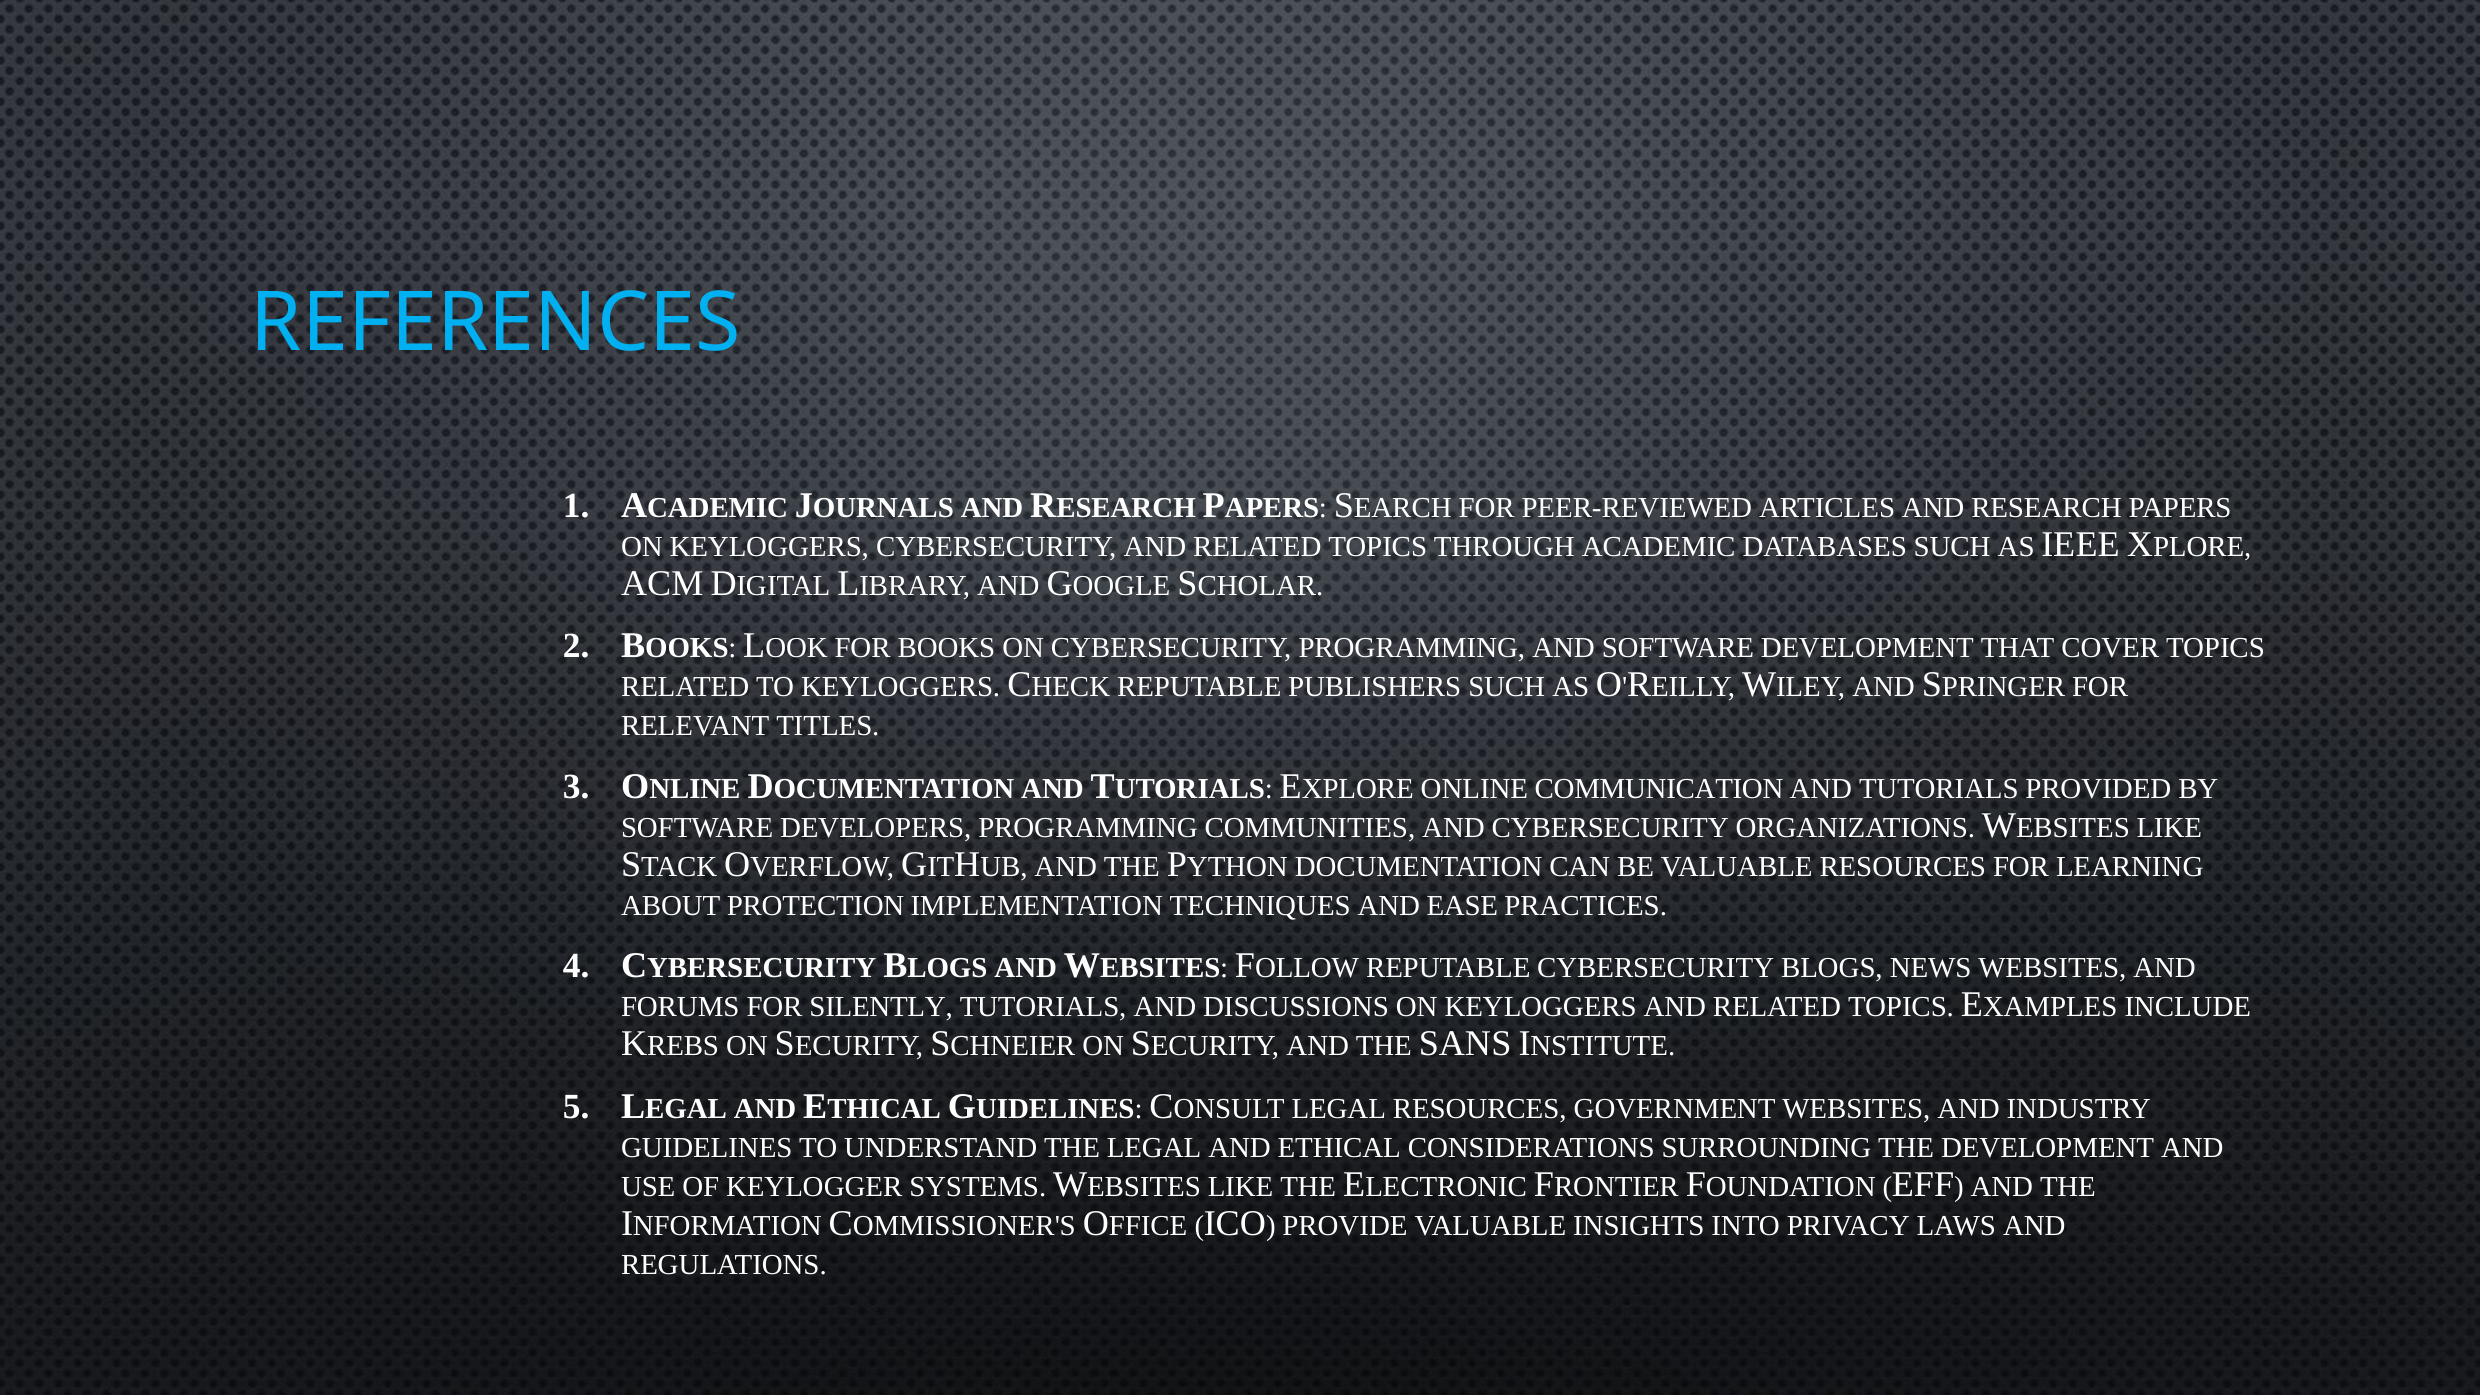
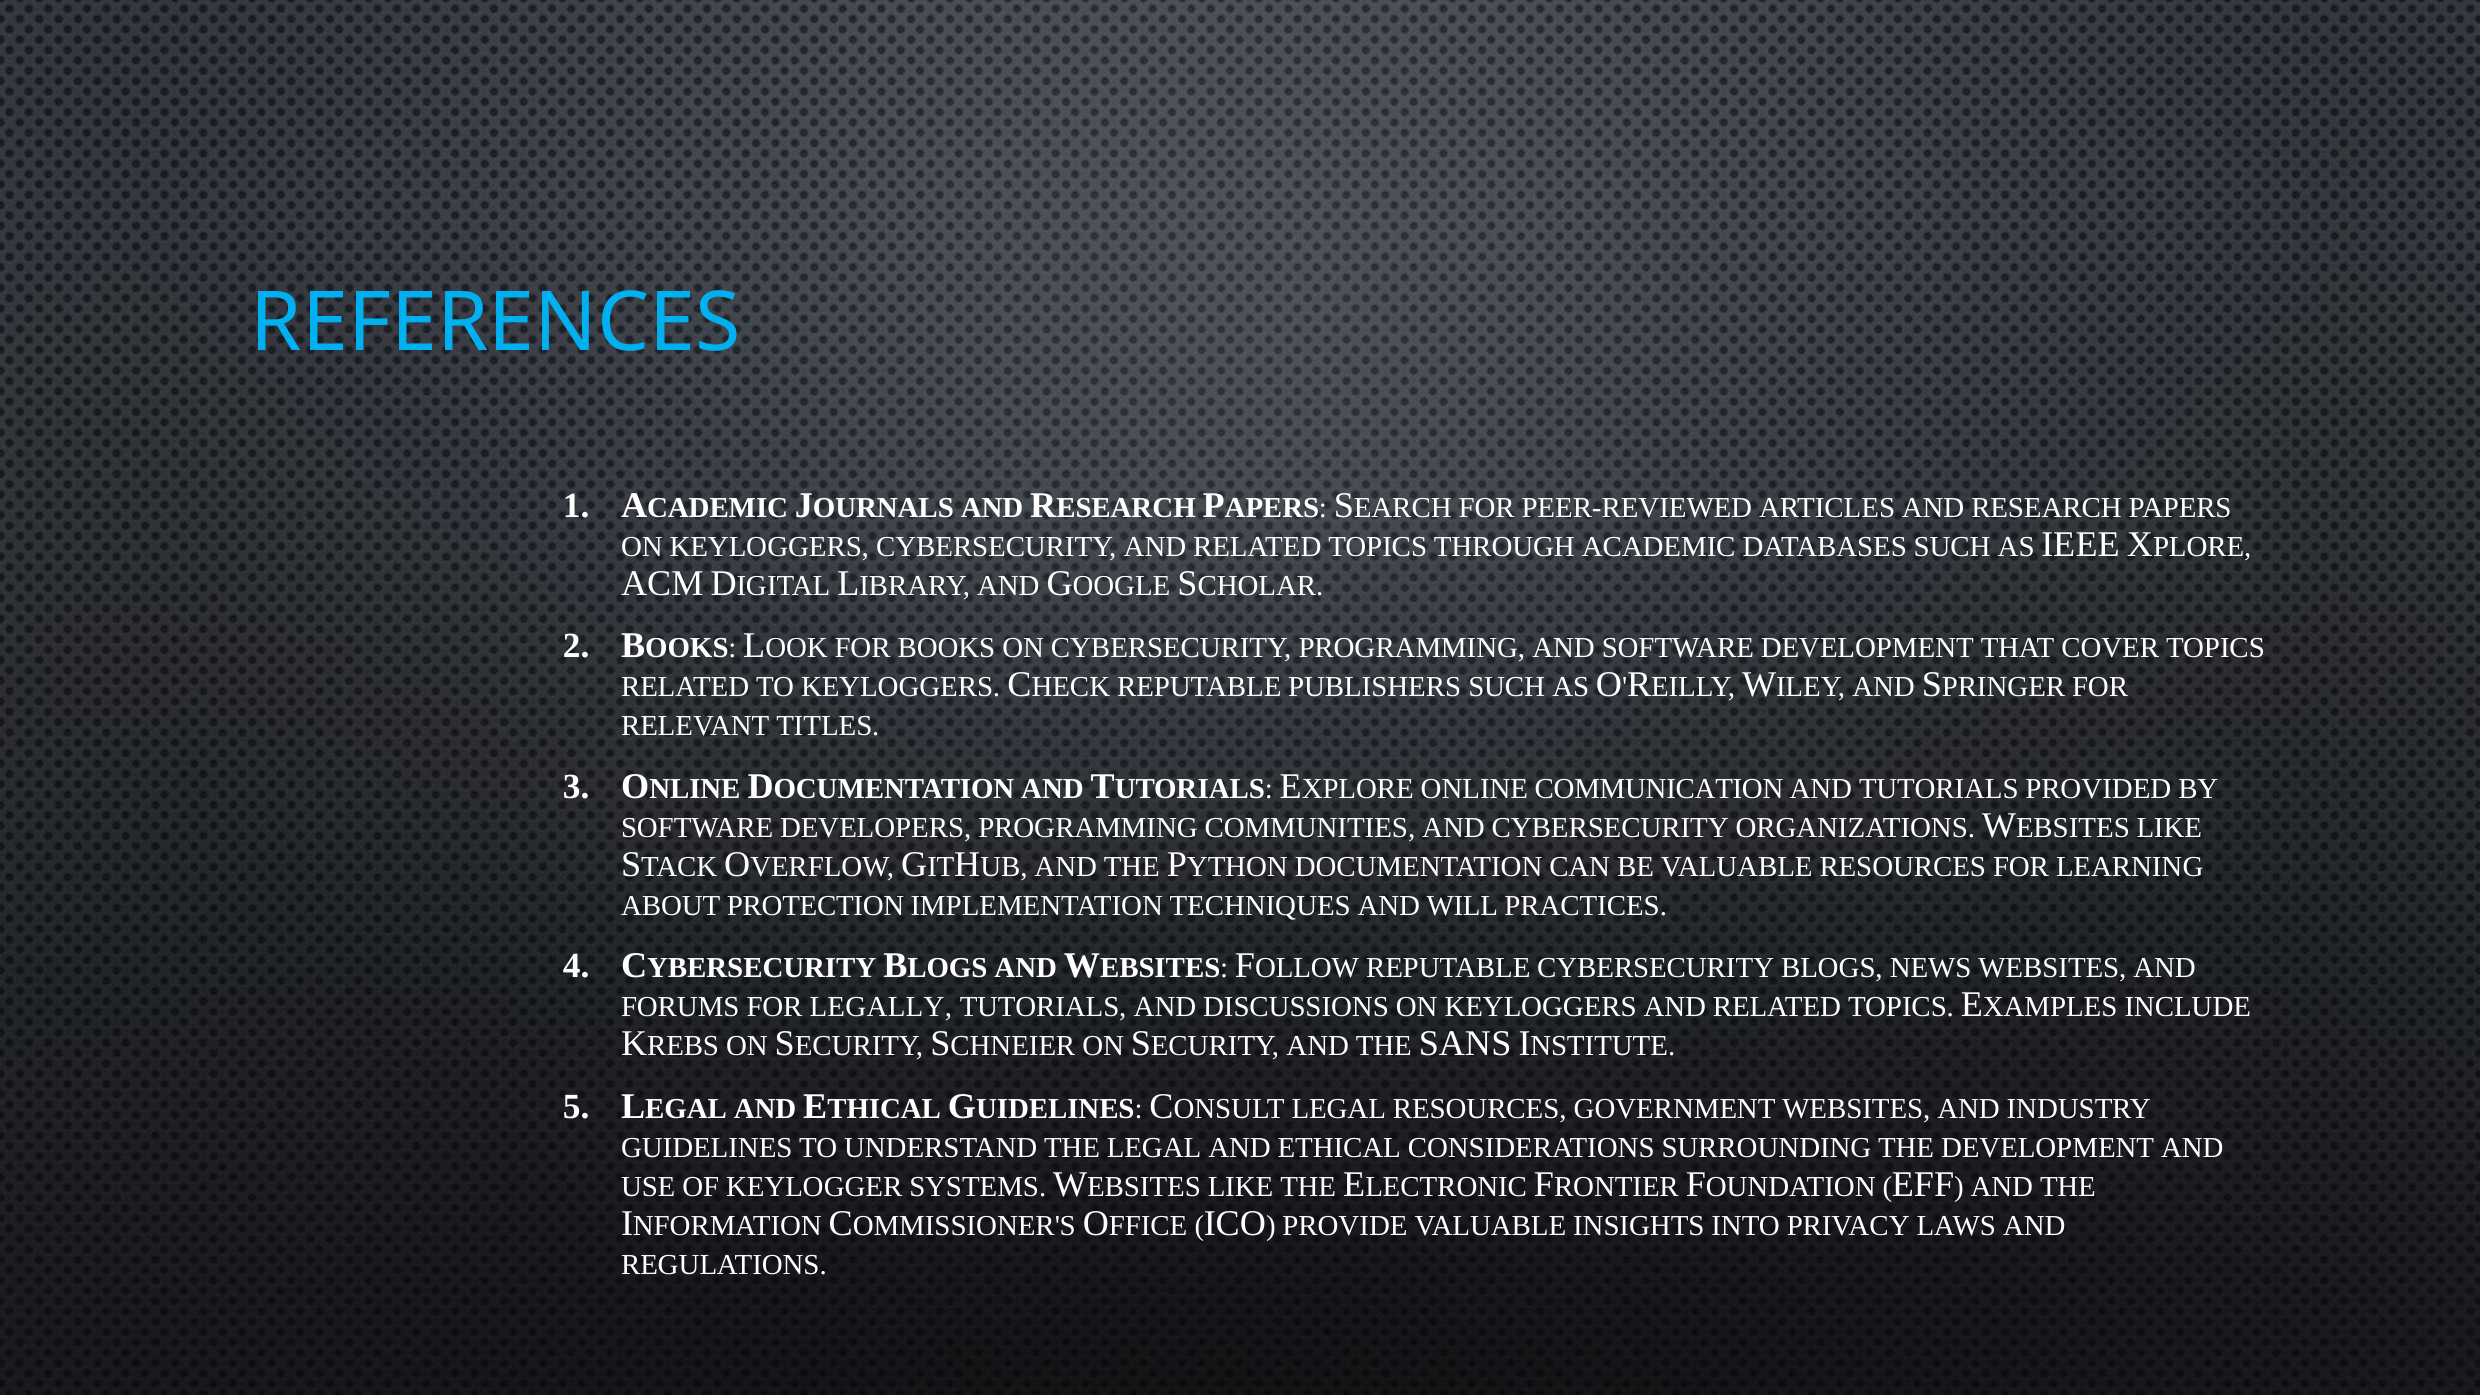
EASE: EASE -> WILL
SILENTLY: SILENTLY -> LEGALLY
